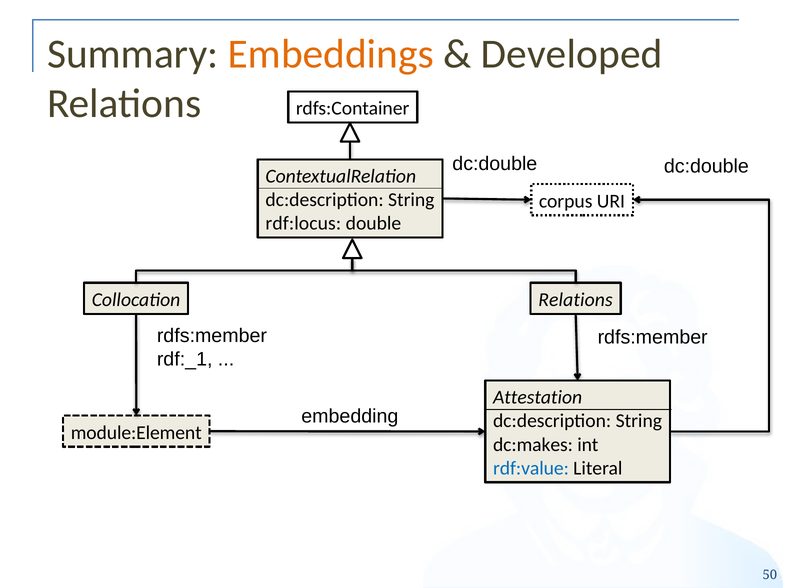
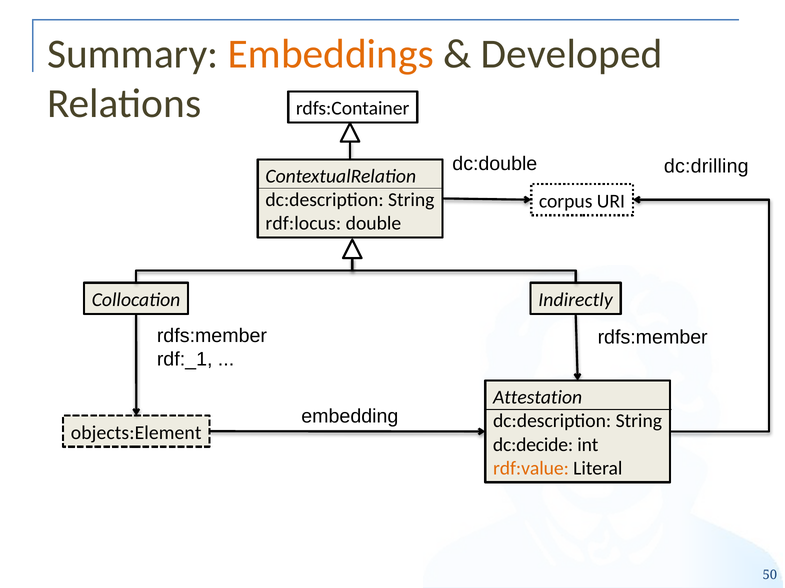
dc:double at (706, 166): dc:double -> dc:drilling
Collocation Relations: Relations -> Indirectly
module:Element: module:Element -> objects:Element
dc:makes: dc:makes -> dc:decide
rdf:value colour: blue -> orange
